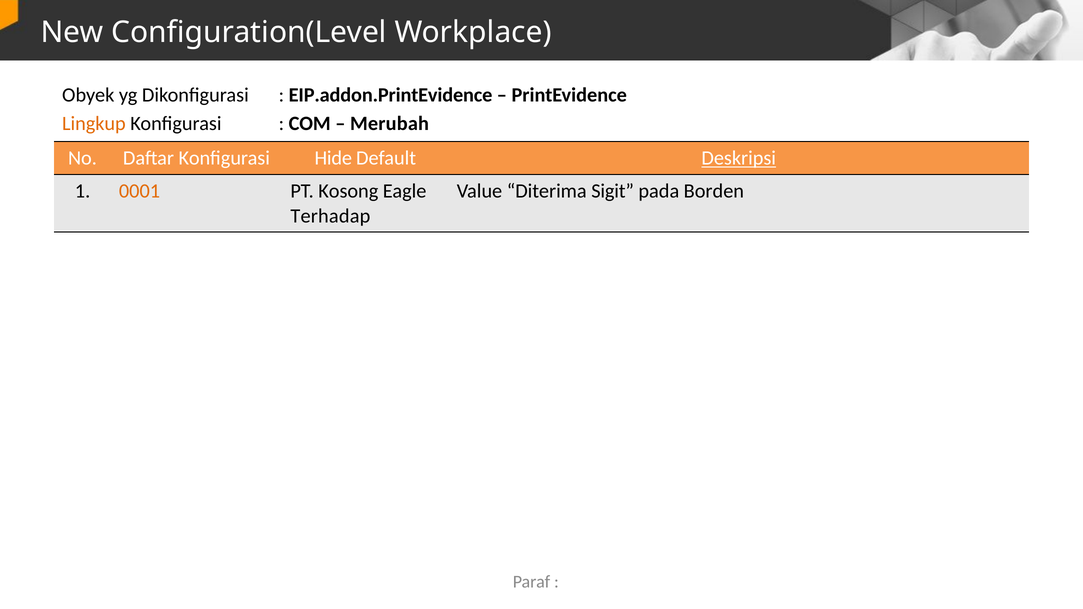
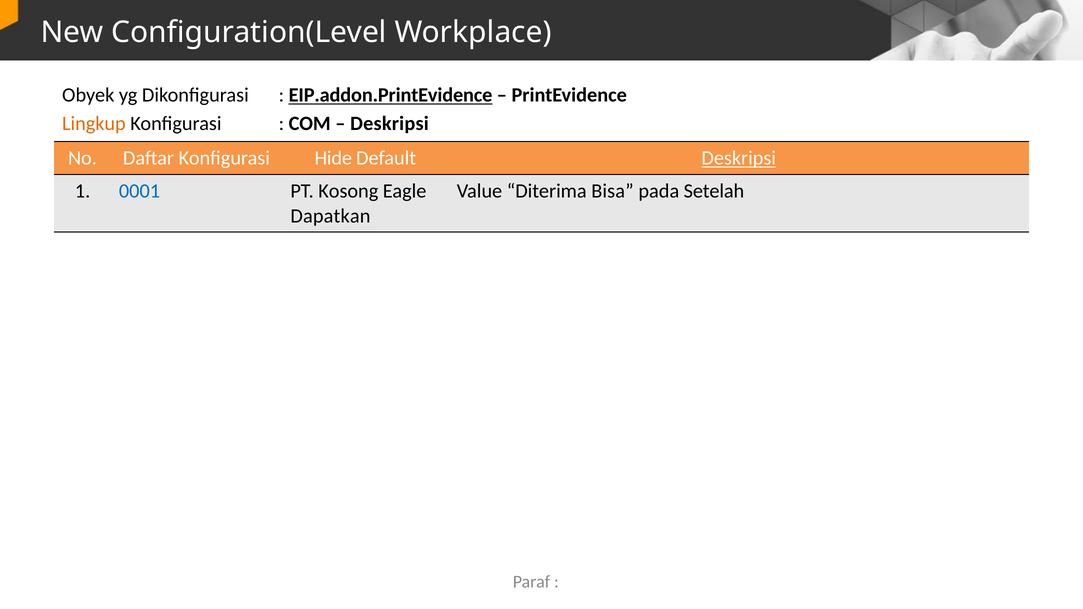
EIP.addon.PrintEvidence underline: none -> present
Merubah at (389, 124): Merubah -> Deskripsi
0001 colour: orange -> blue
Sigit: Sigit -> Bisa
Borden: Borden -> Setelah
Terhadap: Terhadap -> Dapatkan
